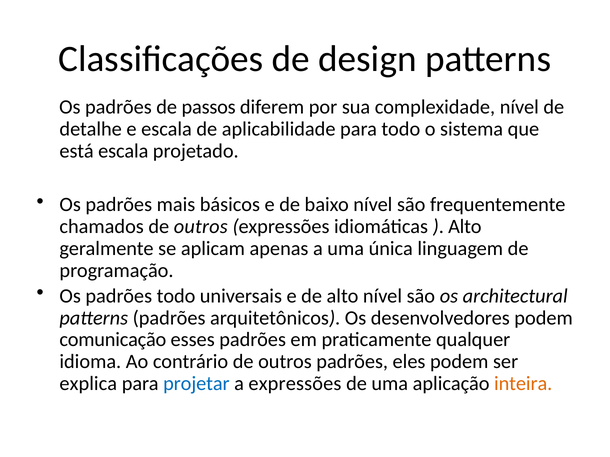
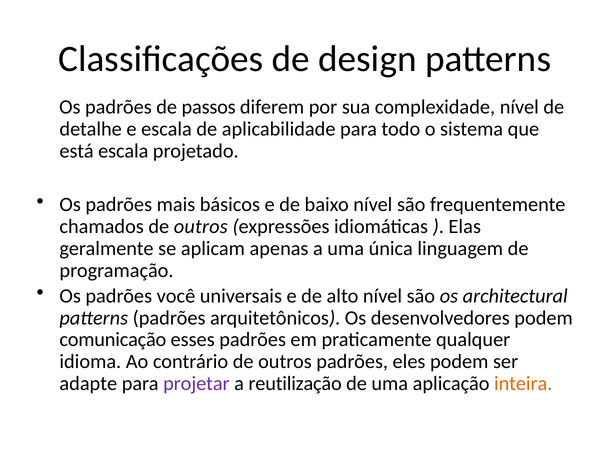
Alto at (465, 227): Alto -> Elas
padrões todo: todo -> você
explica: explica -> adapte
projetar colour: blue -> purple
a expressões: expressões -> reutilização
